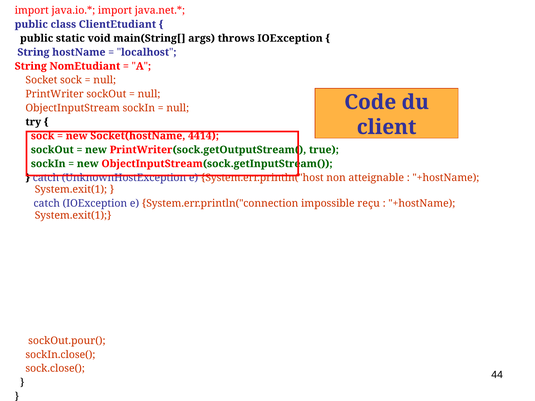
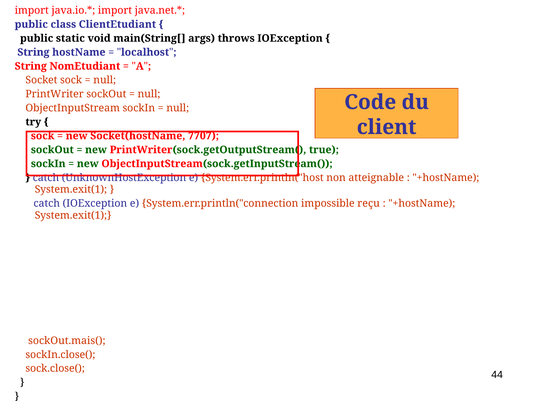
4414: 4414 -> 7707
sockOut.pour(: sockOut.pour( -> sockOut.mais(
